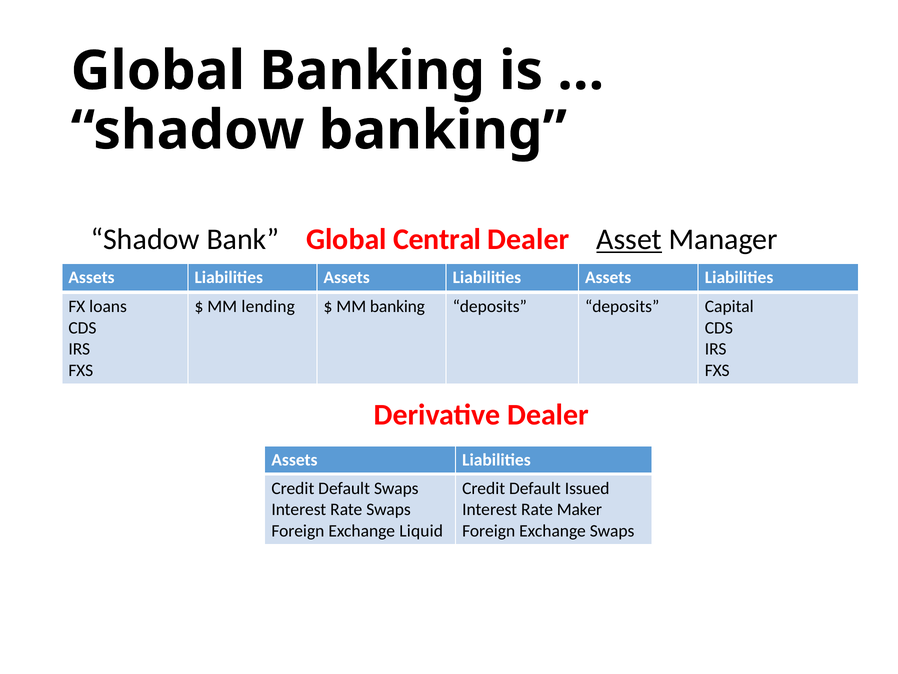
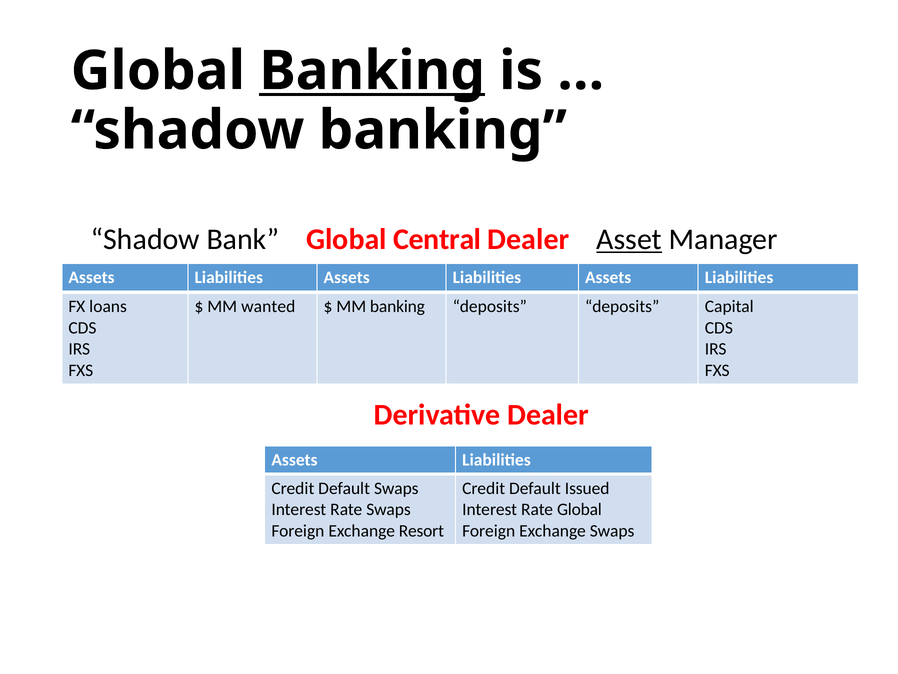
Banking at (372, 71) underline: none -> present
lending: lending -> wanted
Rate Maker: Maker -> Global
Liquid: Liquid -> Resort
